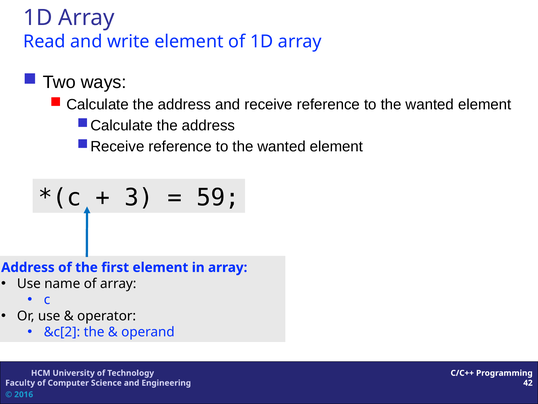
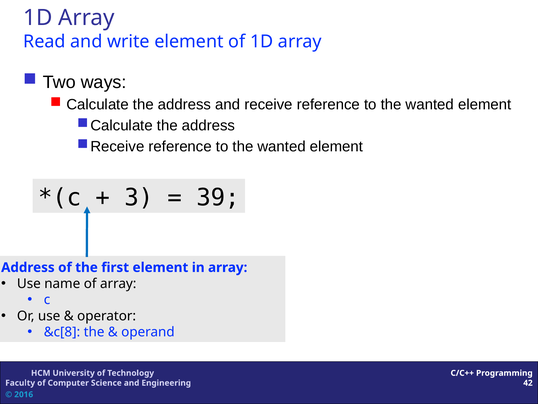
59: 59 -> 39
&c[2: &c[2 -> &c[8
